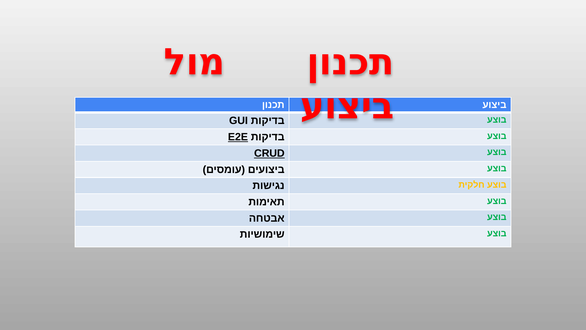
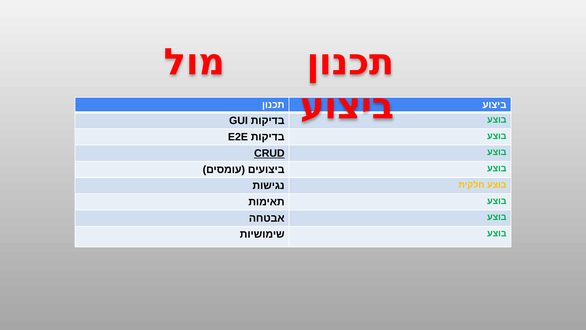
E2E underline: present -> none
